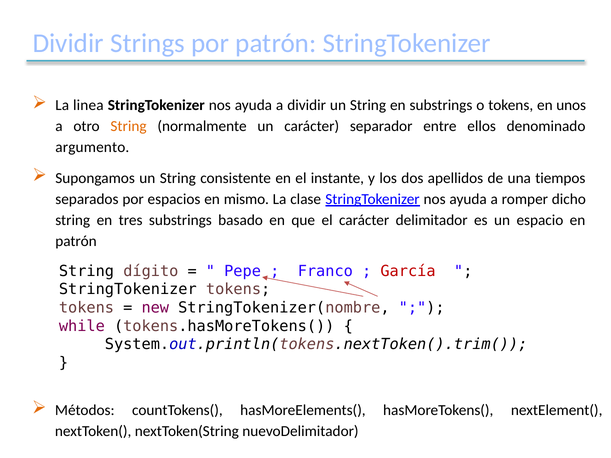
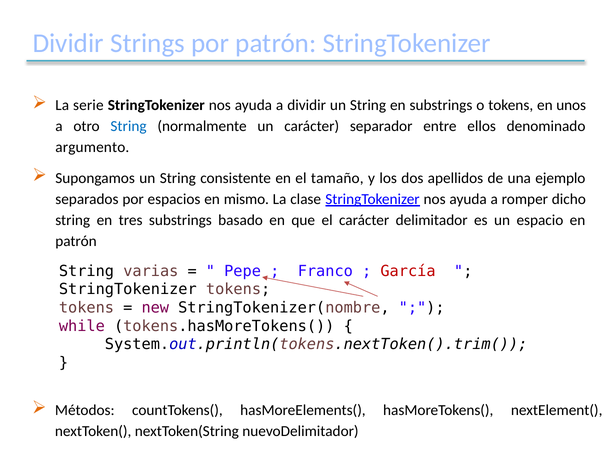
linea: linea -> serie
String at (129, 126) colour: orange -> blue
instante: instante -> tamaño
tiempos: tiempos -> ejemplo
dígito: dígito -> varias
